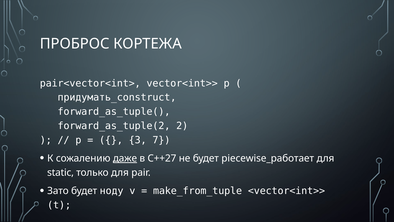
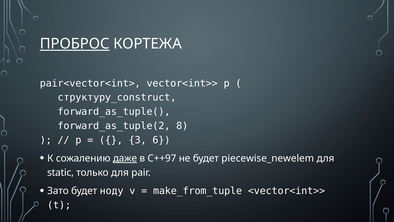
ПРОБРОС underline: none -> present
придумать_construct: придумать_construct -> структуру_construct
2: 2 -> 8
7: 7 -> 6
C++27: C++27 -> C++97
piecewise_работает: piecewise_работает -> piecewise_newelem
